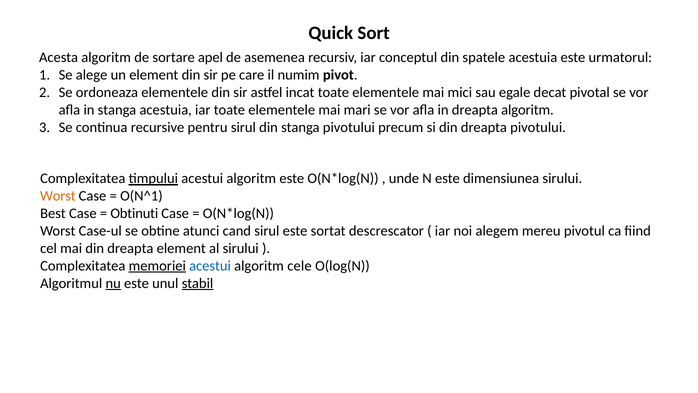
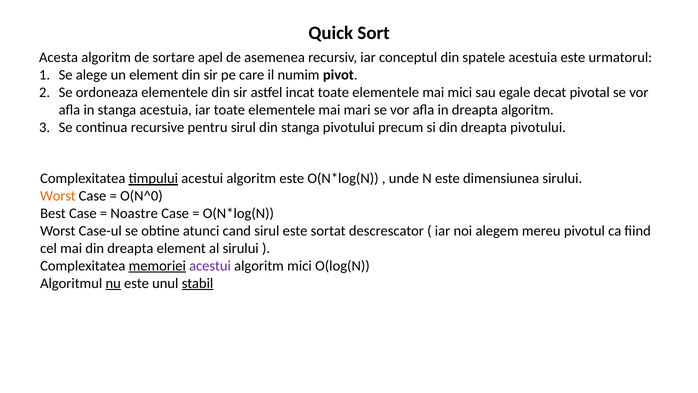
O(N^1: O(N^1 -> O(N^0
Obtinuti: Obtinuti -> Noastre
acestui at (210, 265) colour: blue -> purple
algoritm cele: cele -> mici
